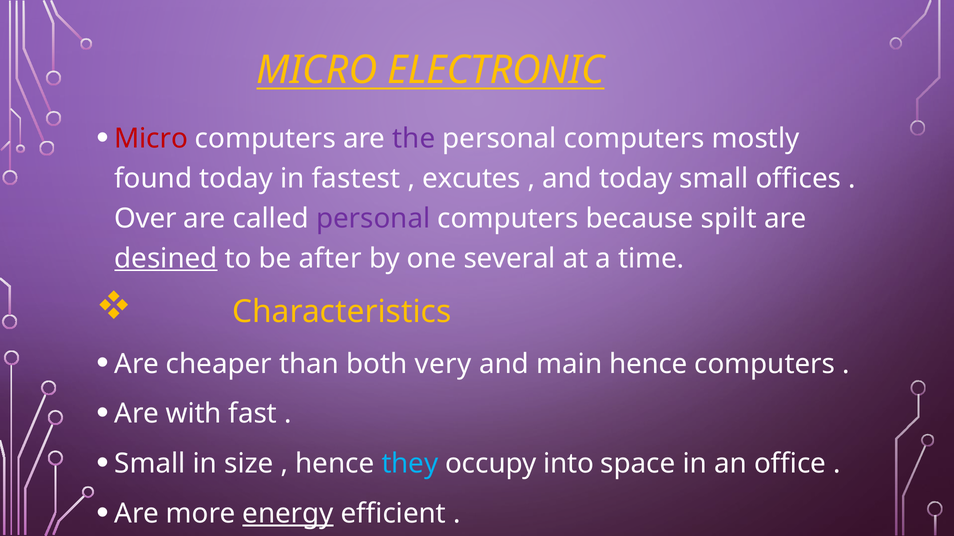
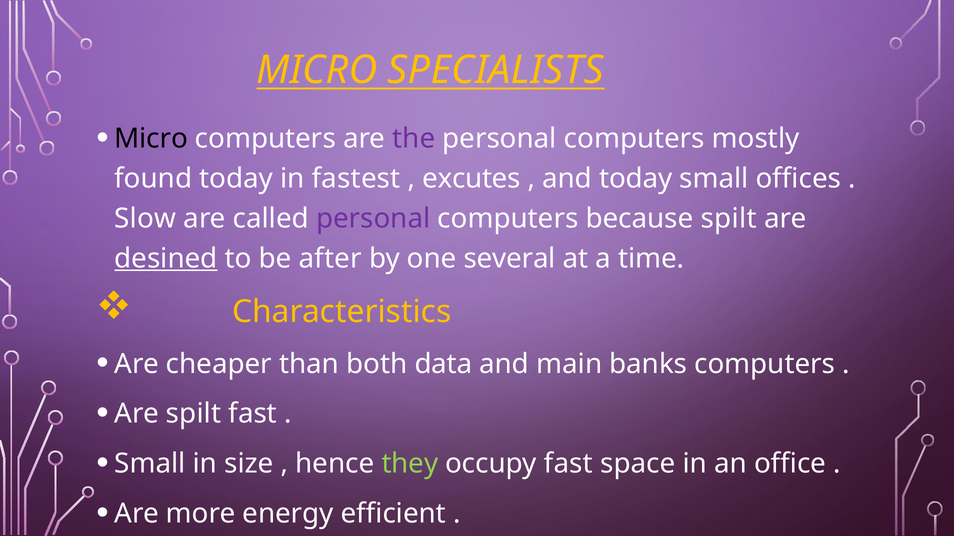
ELECTRONIC: ELECTRONIC -> SPECIALISTS
Micro at (151, 139) colour: red -> black
Over: Over -> Slow
very: very -> data
main hence: hence -> banks
Are with: with -> spilt
they colour: light blue -> light green
occupy into: into -> fast
energy underline: present -> none
